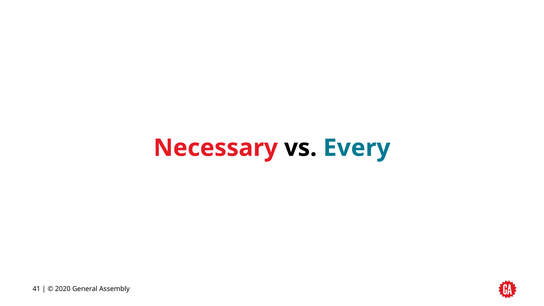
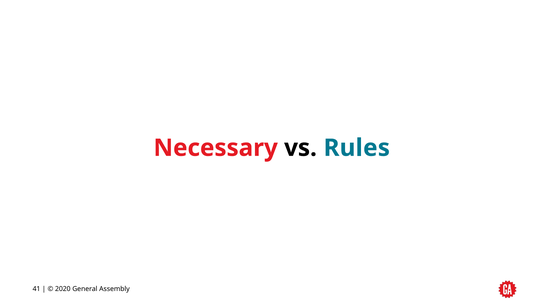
Every: Every -> Rules
